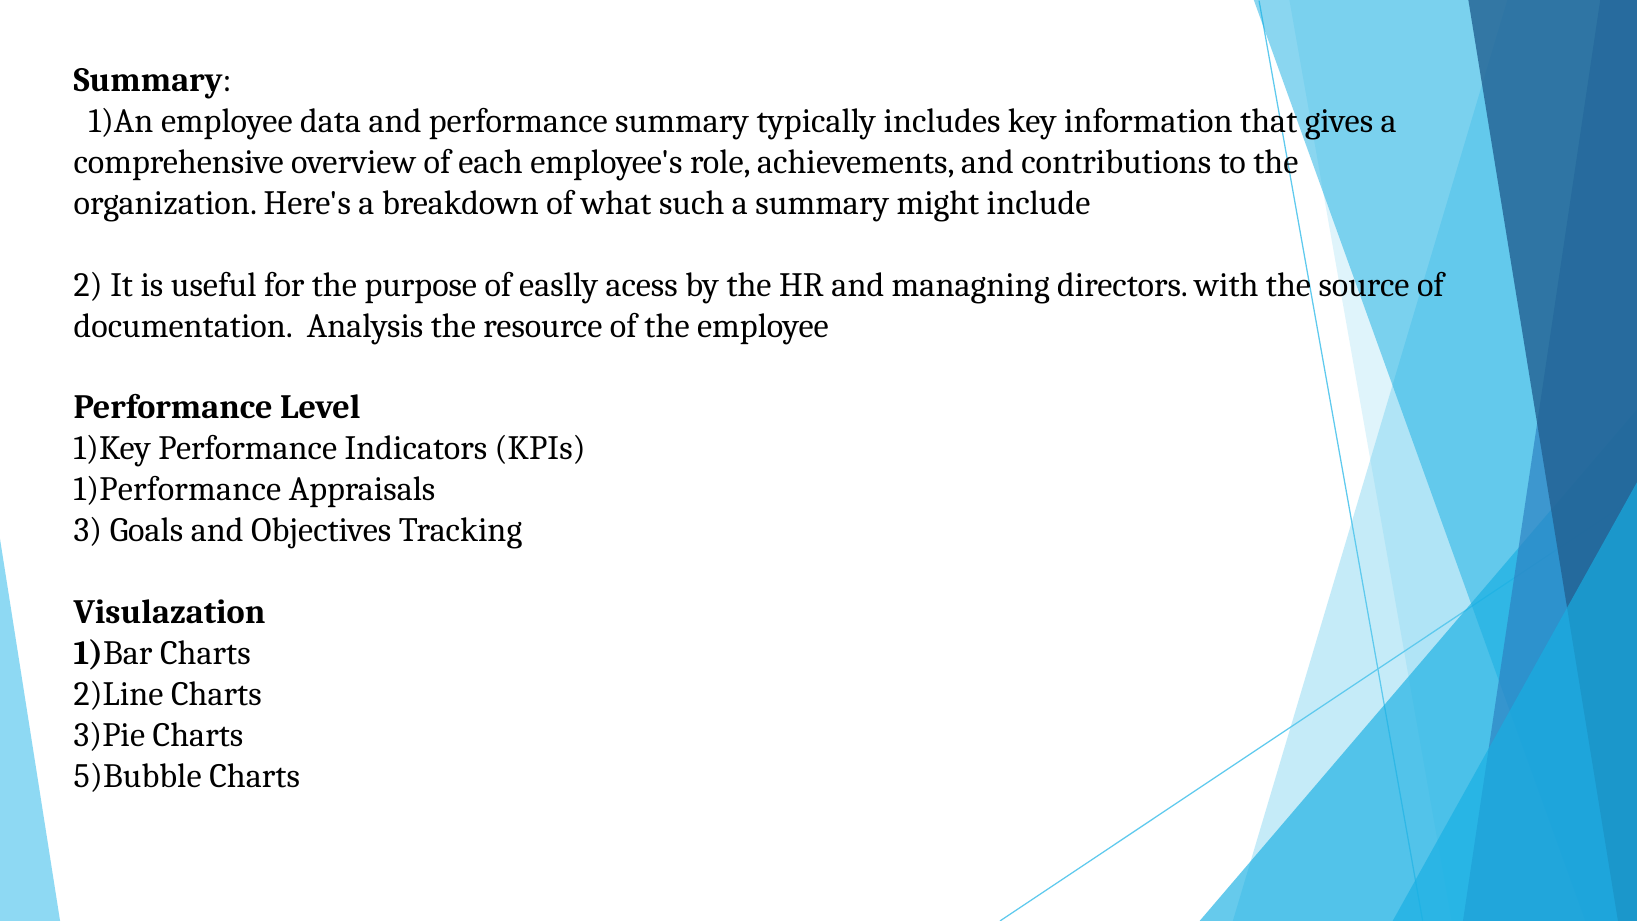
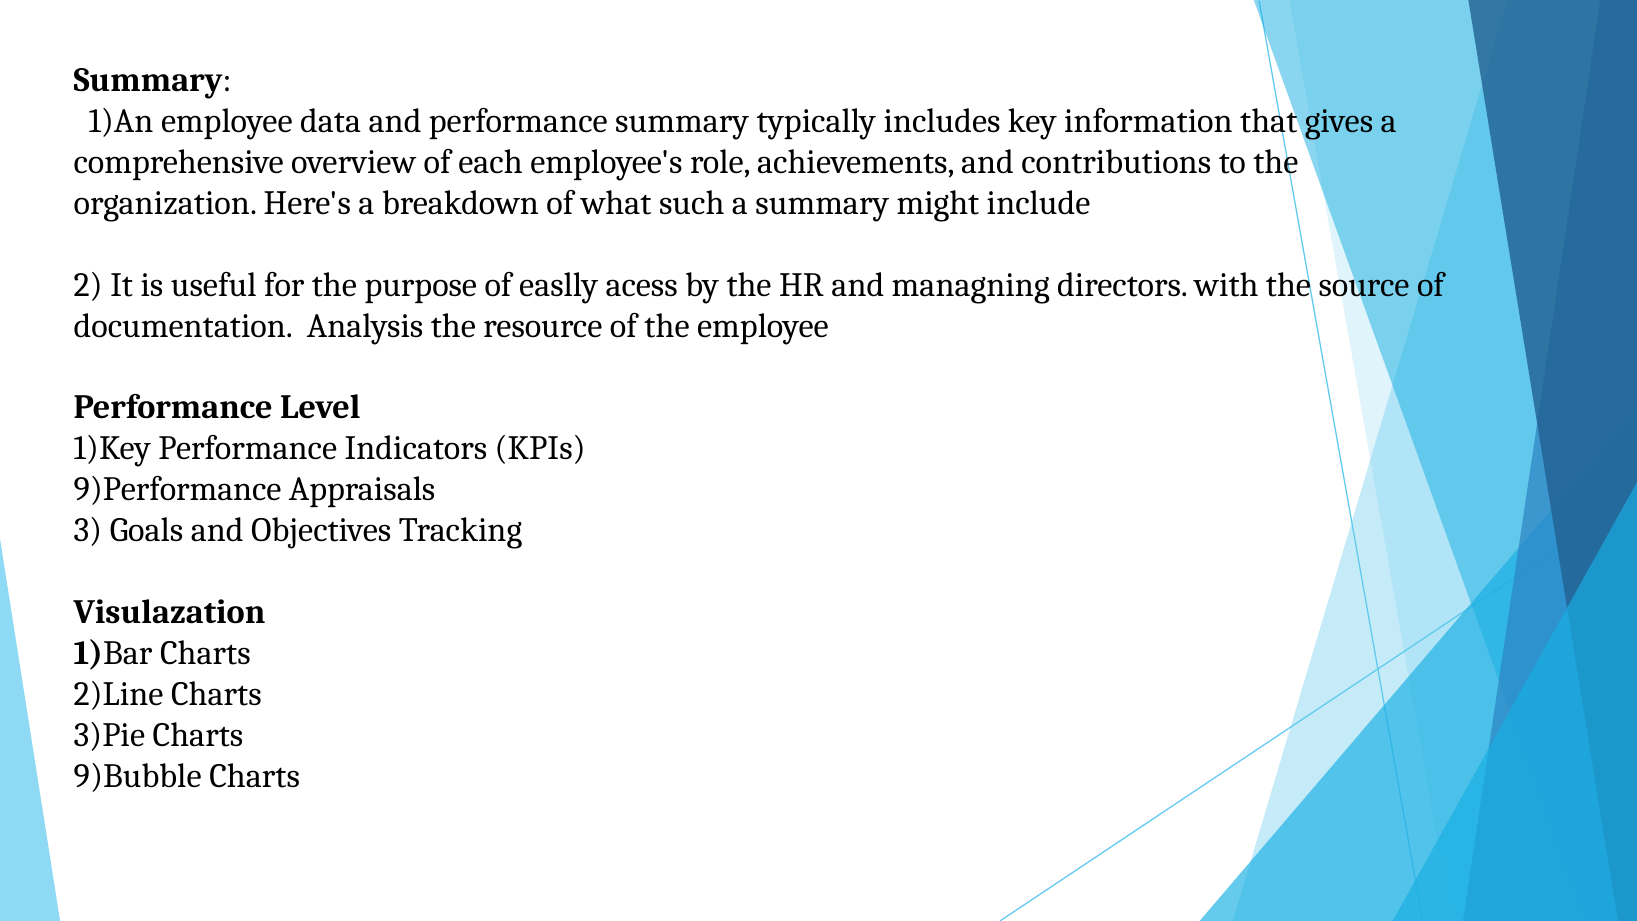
1)Performance: 1)Performance -> 9)Performance
5)Bubble: 5)Bubble -> 9)Bubble
